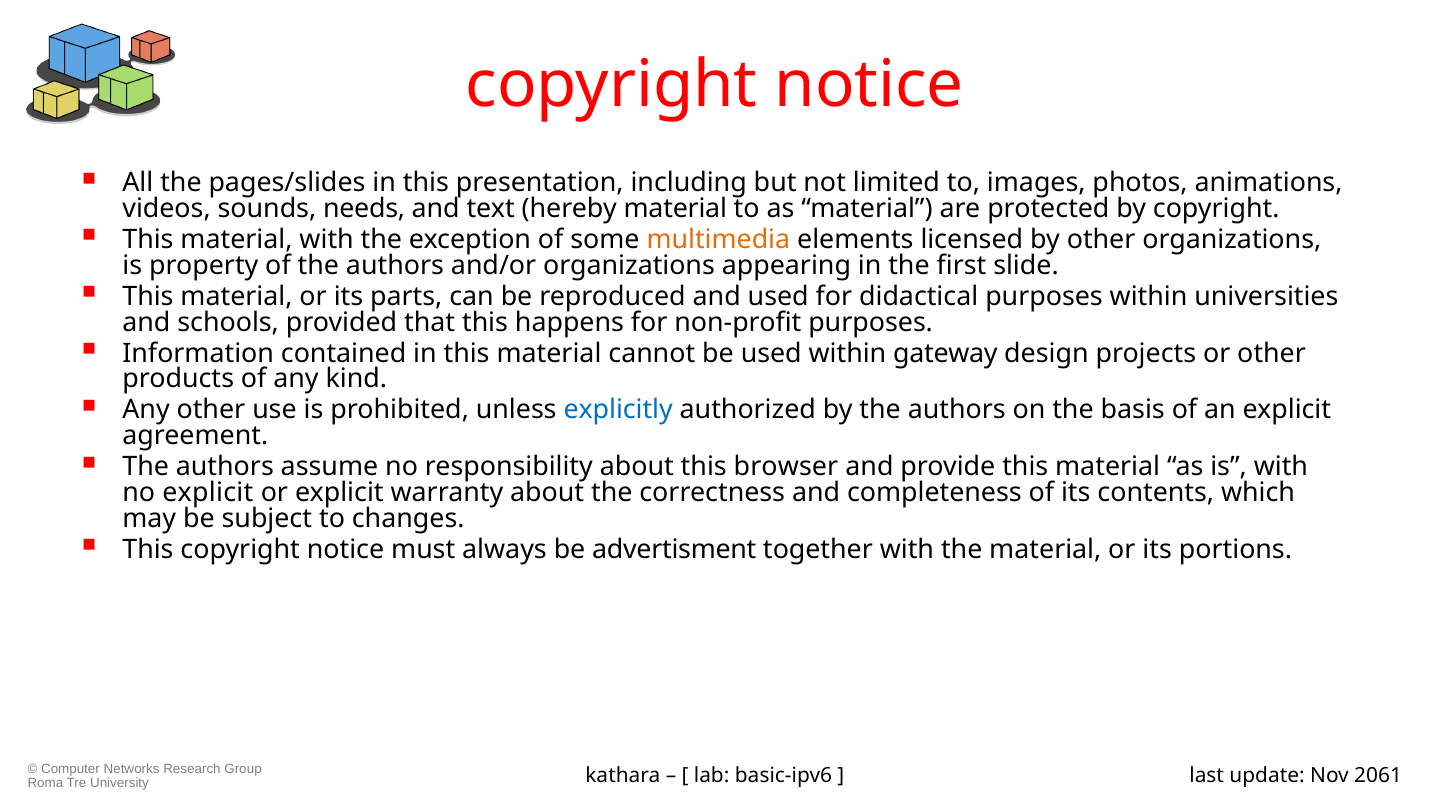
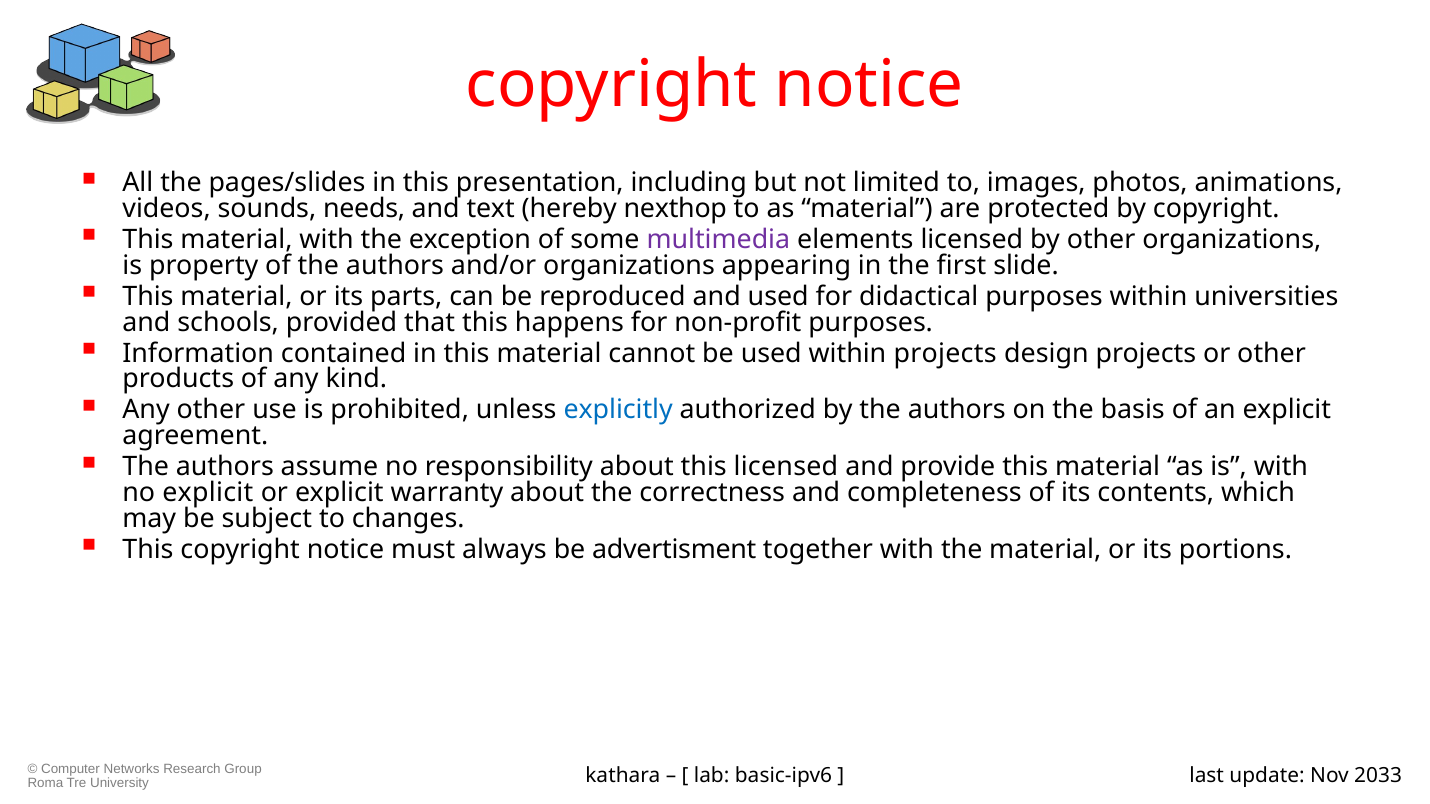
hereby material: material -> nexthop
multimedia colour: orange -> purple
within gateway: gateway -> projects
this browser: browser -> licensed
2061: 2061 -> 2033
